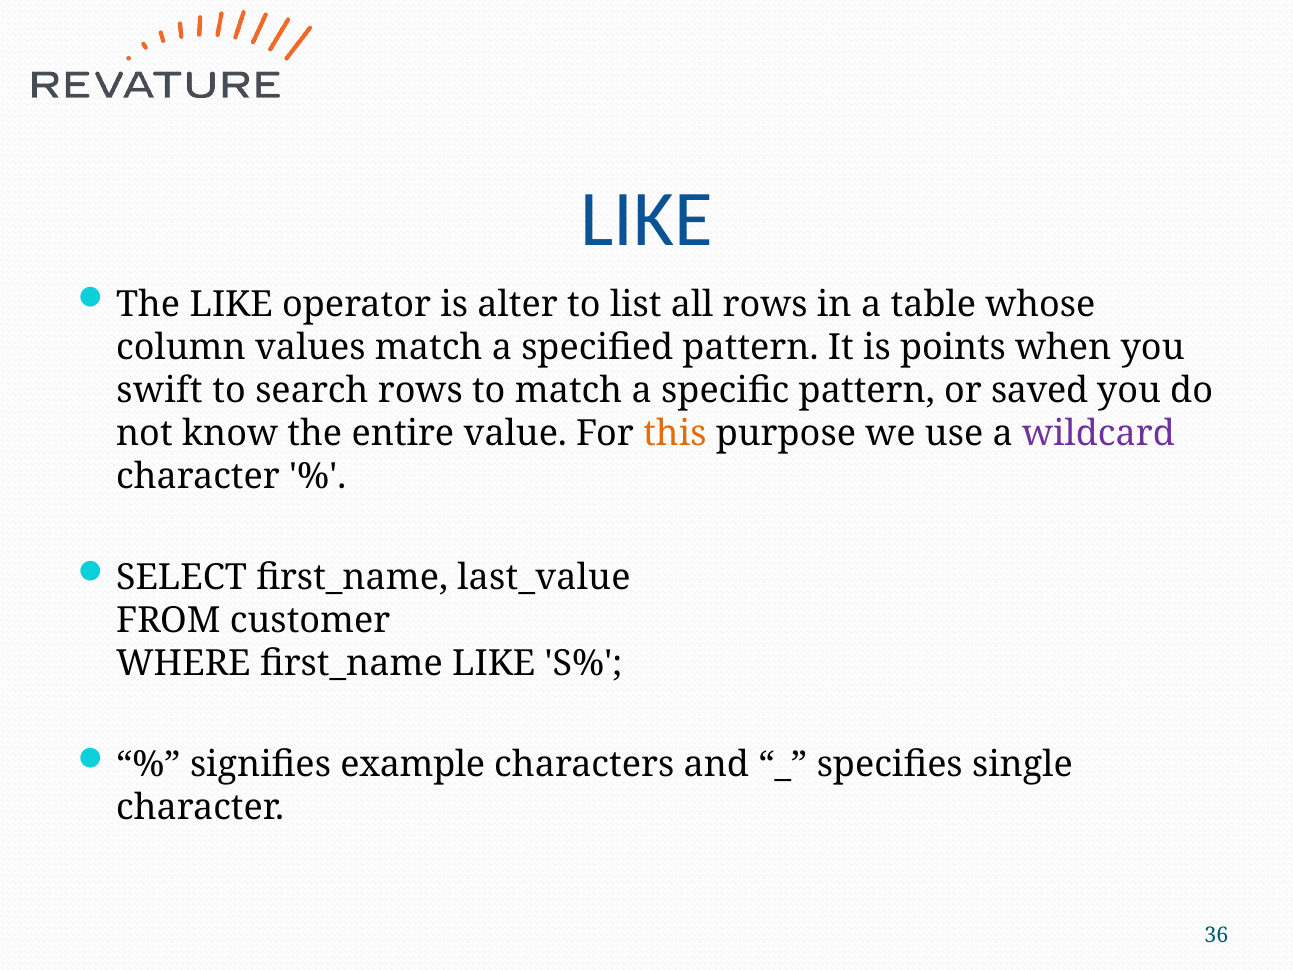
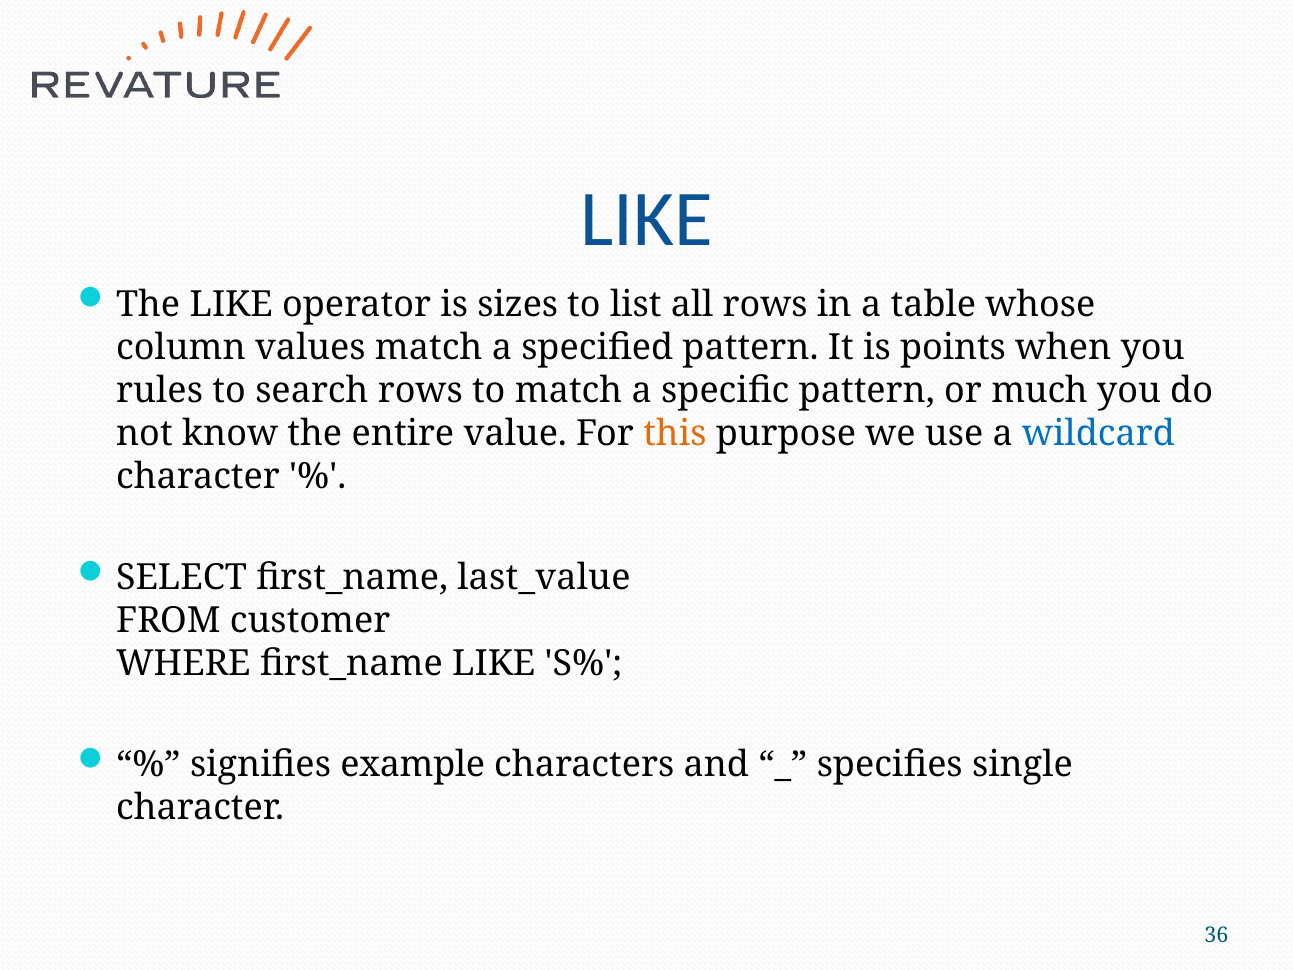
alter: alter -> sizes
swift: swift -> rules
saved: saved -> much
wildcard colour: purple -> blue
